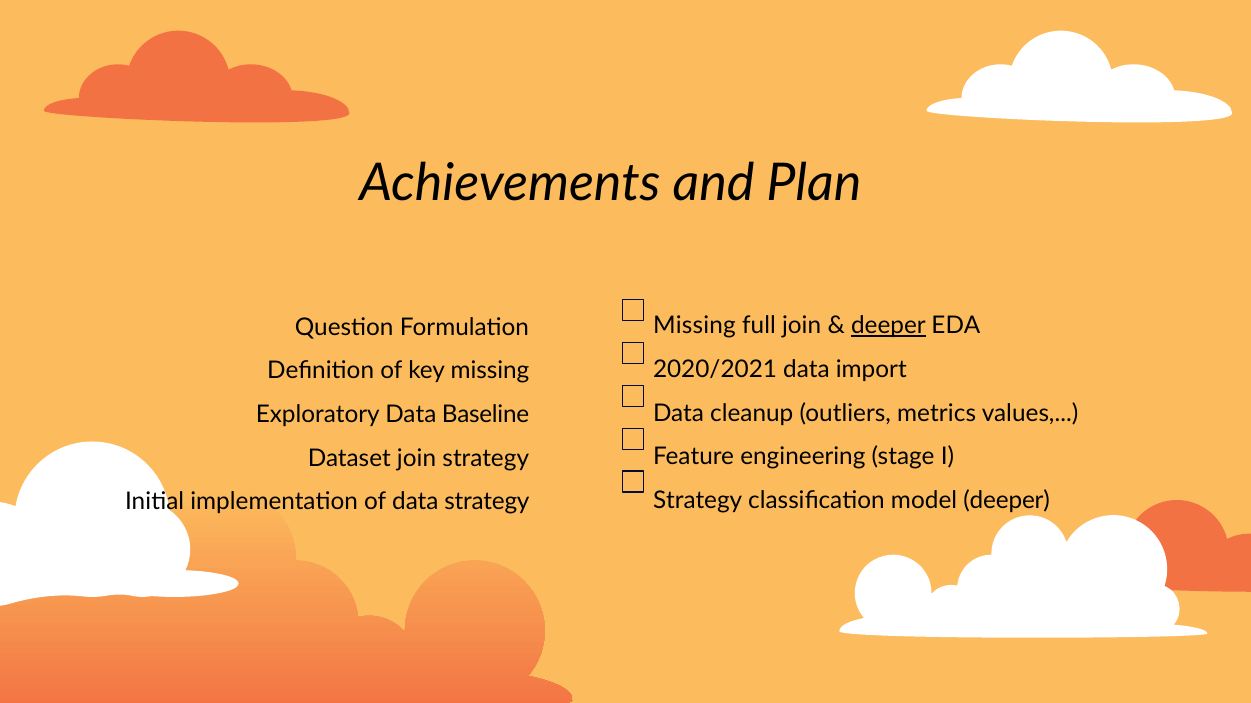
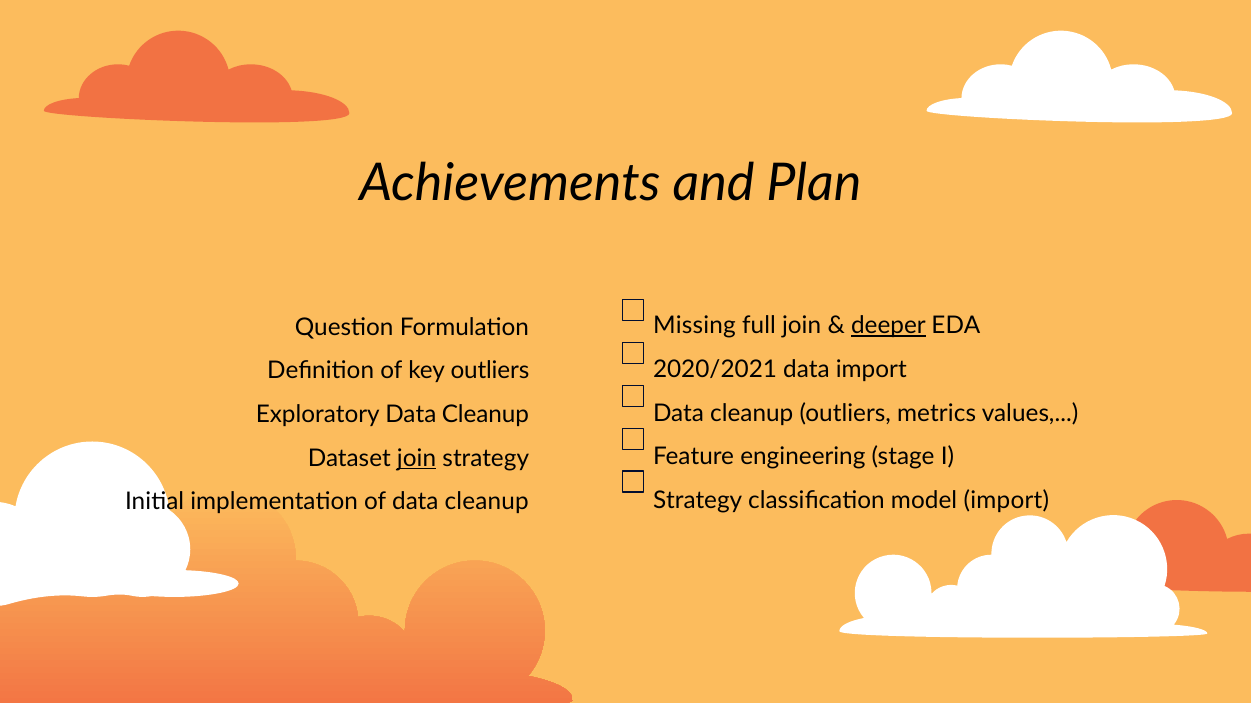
key missing: missing -> outliers
Exploratory Data Baseline: Baseline -> Cleanup
join at (417, 459) underline: none -> present
model deeper: deeper -> import
of data strategy: strategy -> cleanup
